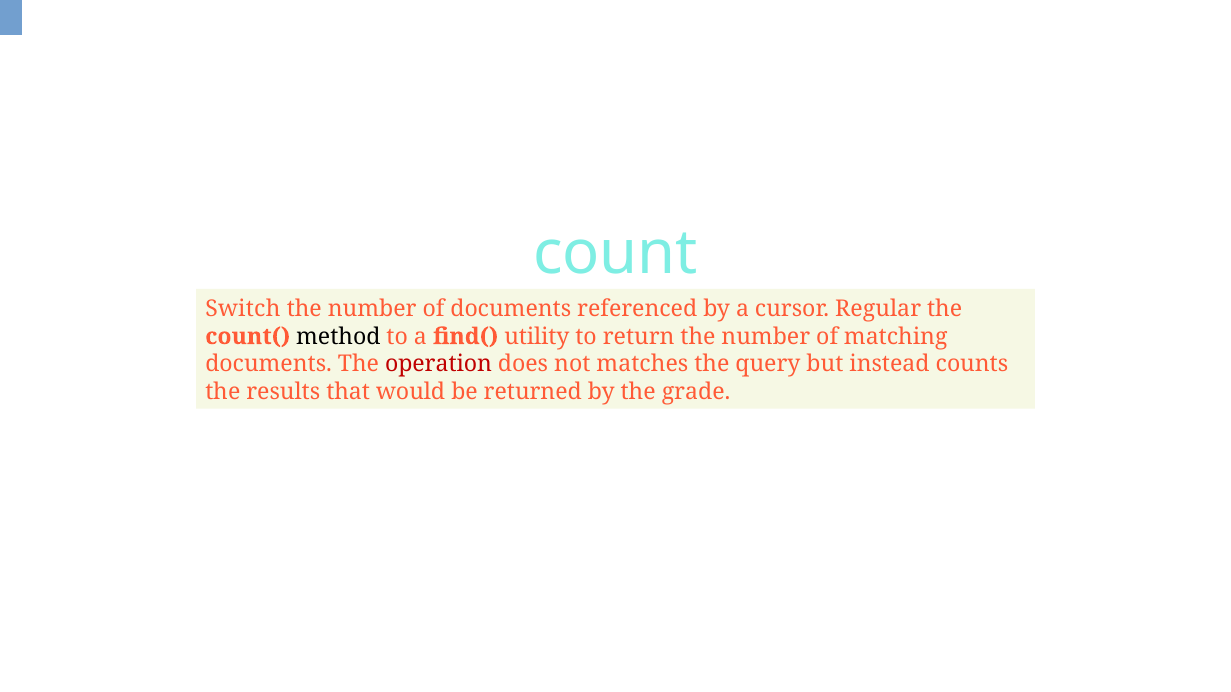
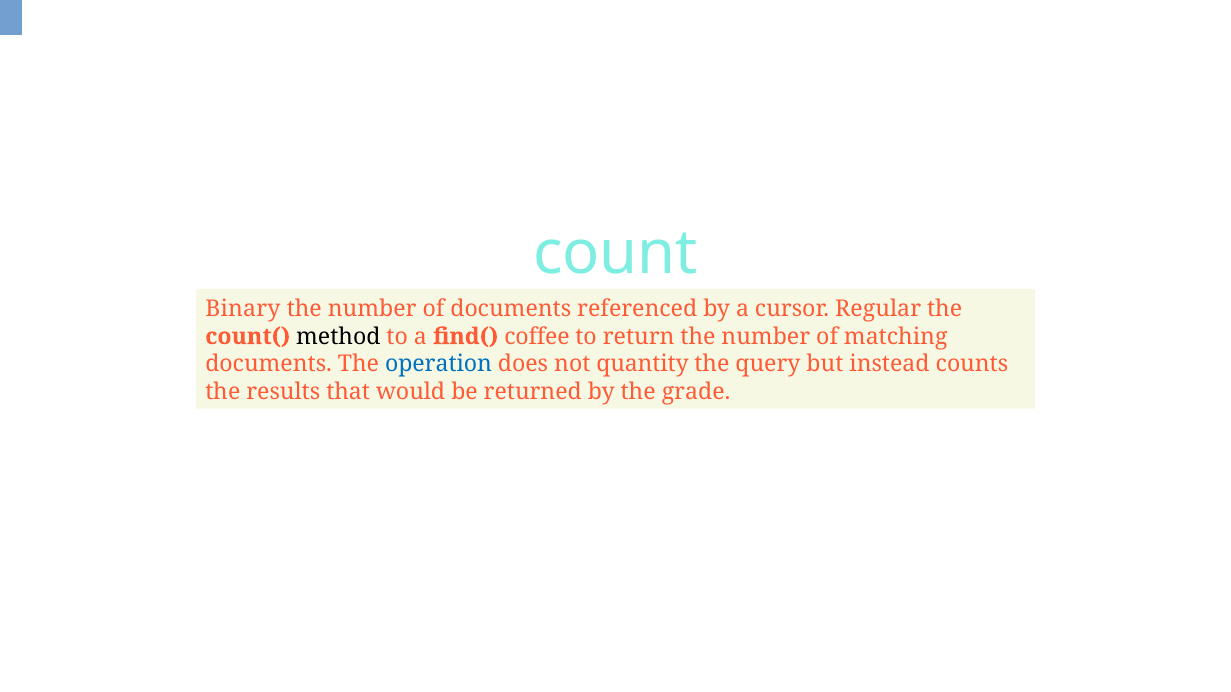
Switch: Switch -> Binary
utility: utility -> coffee
operation colour: red -> blue
matches: matches -> quantity
